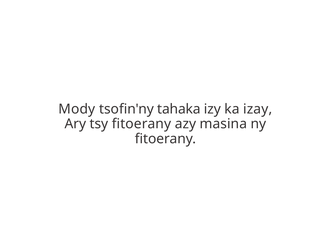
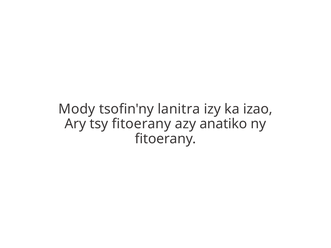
tahaka: tahaka -> lanitra
izay: izay -> izao
masina: masina -> anatiko
